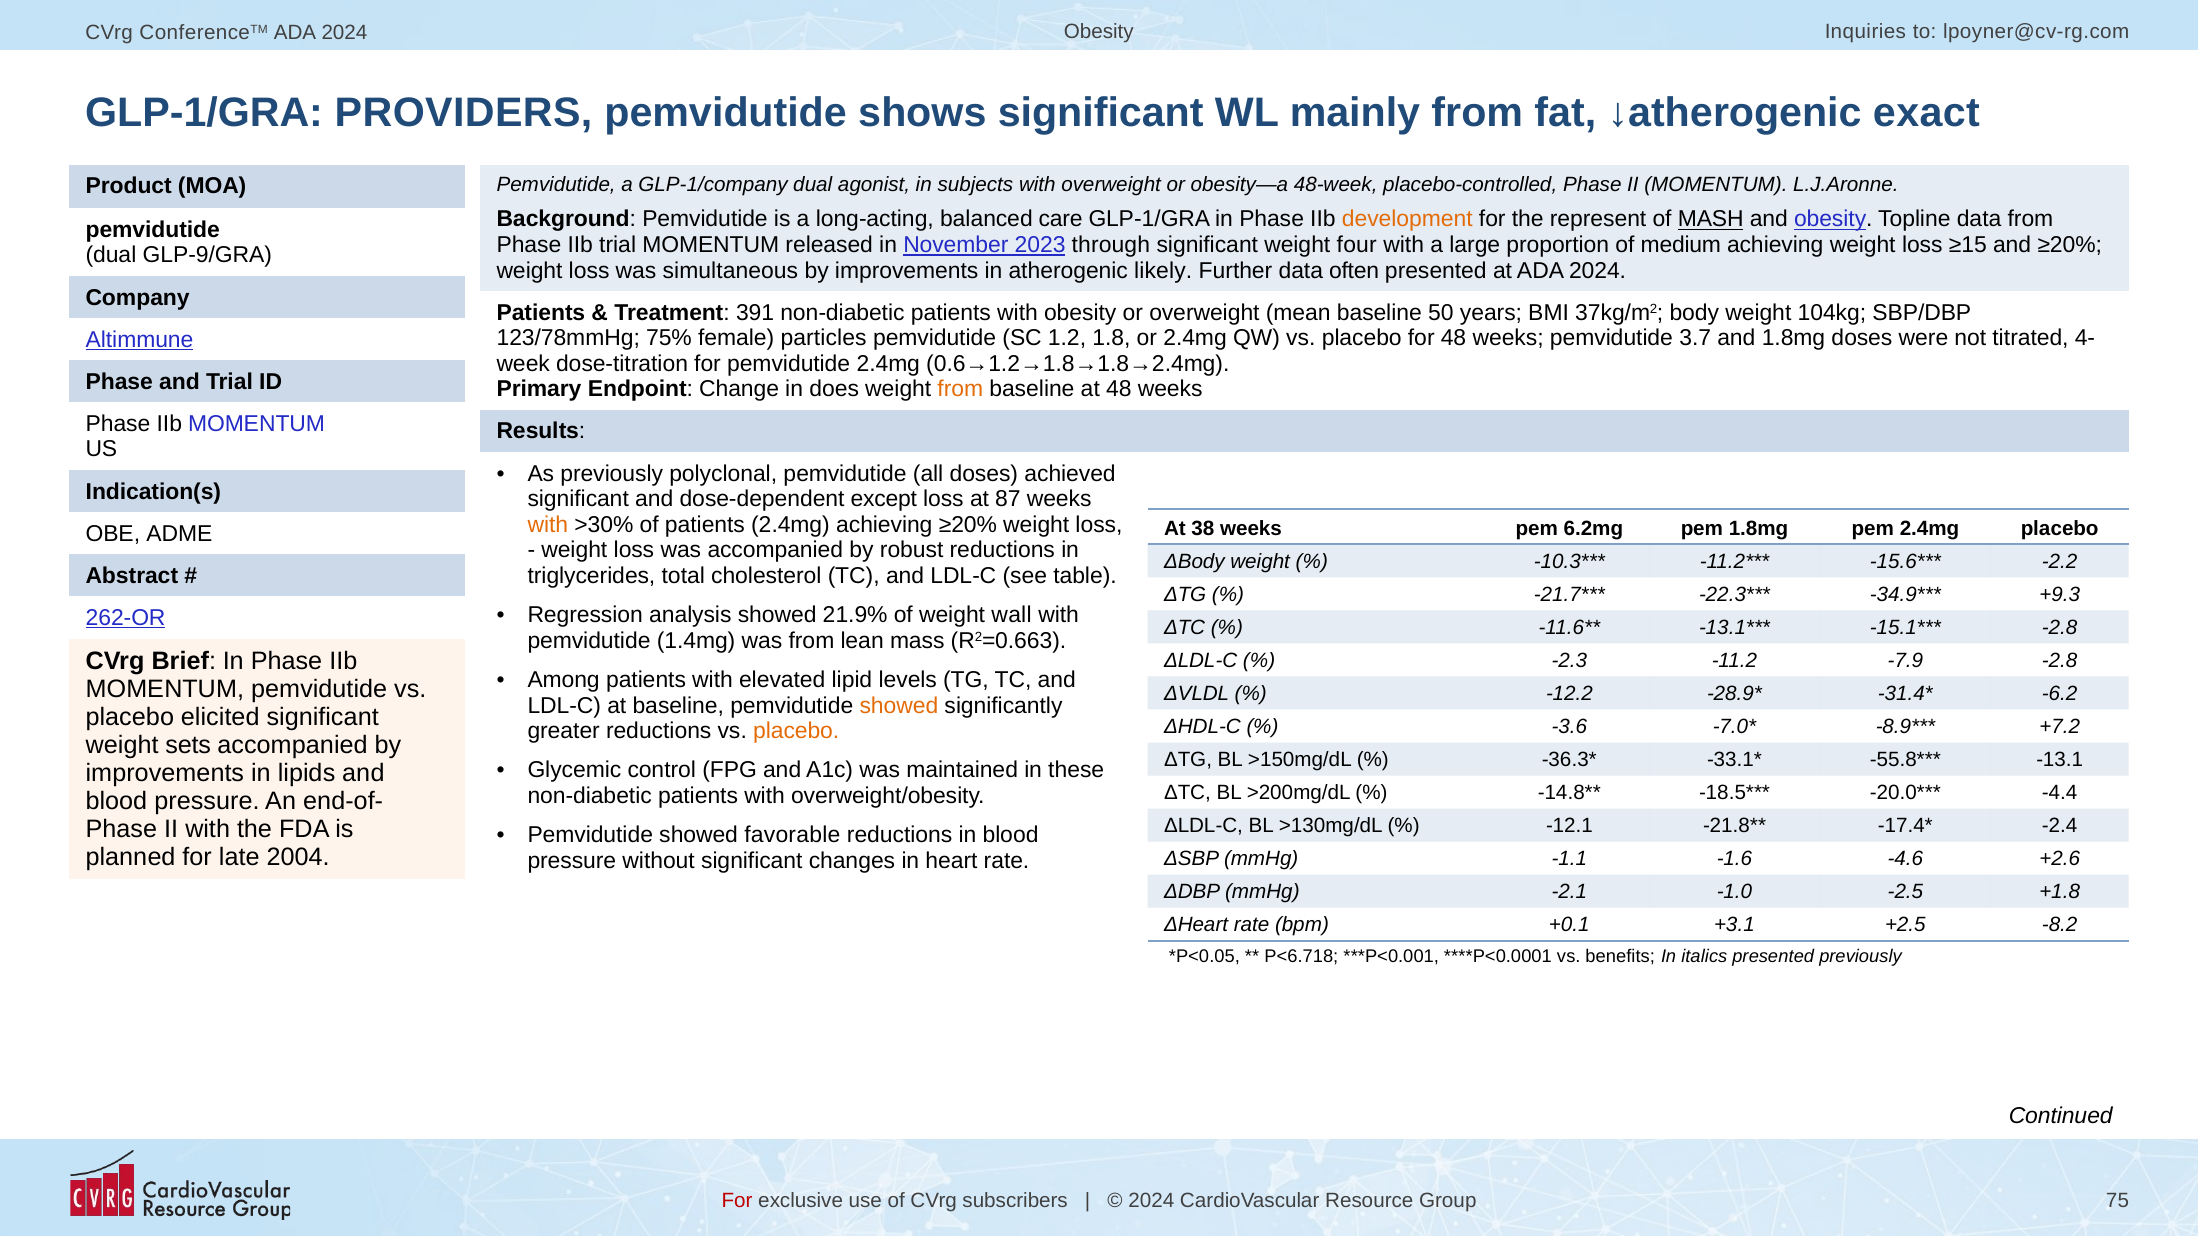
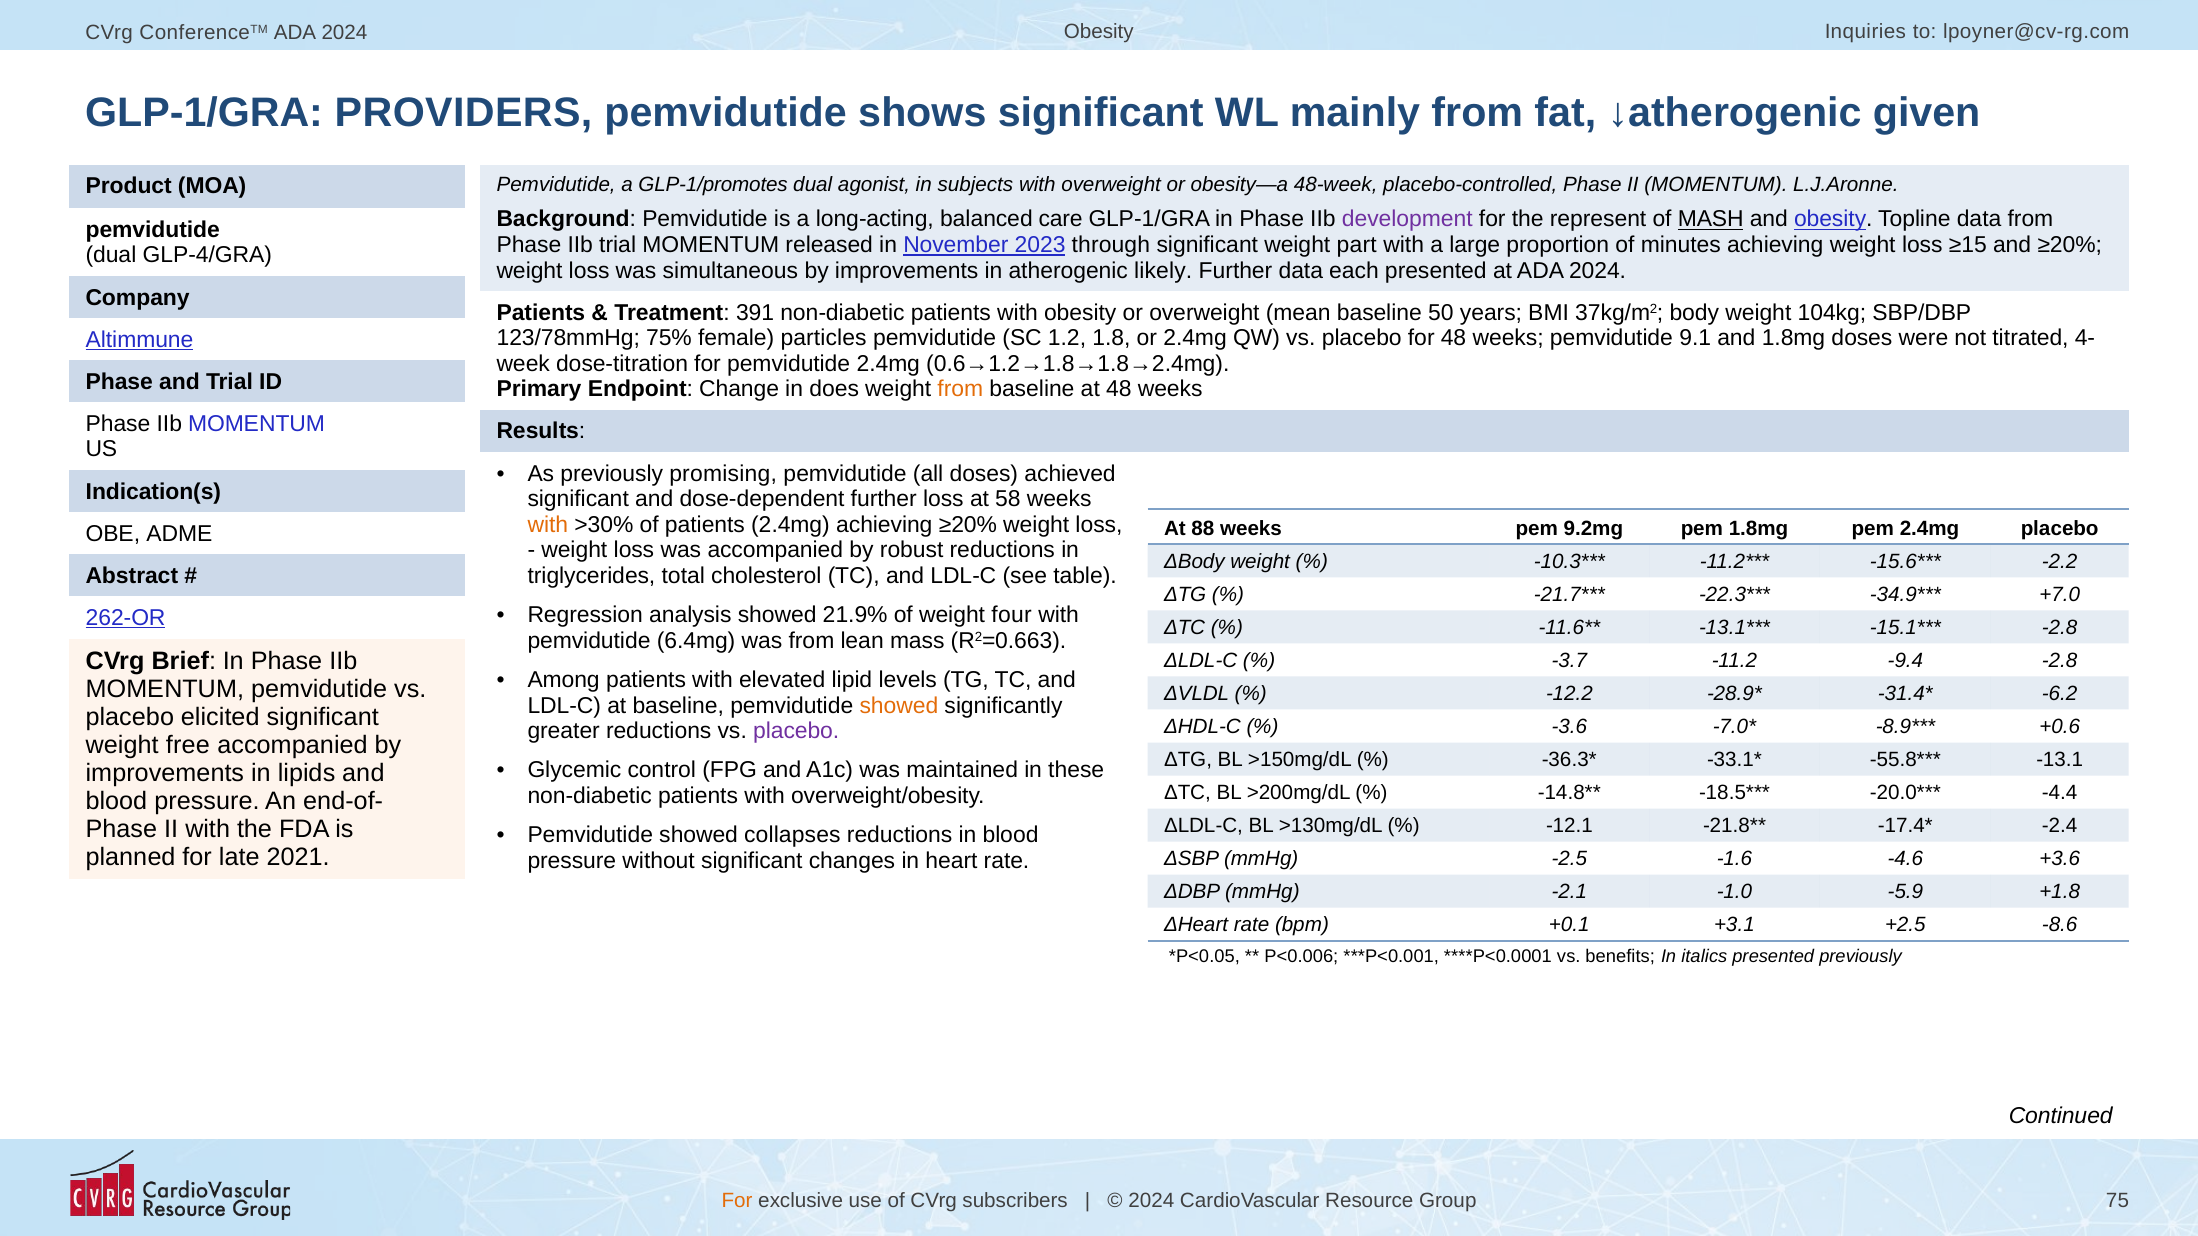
exact: exact -> given
GLP-1/company: GLP-1/company -> GLP-1/promotes
development colour: orange -> purple
four: four -> part
medium: medium -> minutes
GLP-9/GRA: GLP-9/GRA -> GLP-4/GRA
often: often -> each
3.7: 3.7 -> 9.1
polyclonal: polyclonal -> promising
dose-dependent except: except -> further
87: 87 -> 58
38: 38 -> 88
6.2mg: 6.2mg -> 9.2mg
+9.3: +9.3 -> +7.0
wall: wall -> four
1.4mg: 1.4mg -> 6.4mg
-2.3: -2.3 -> -3.7
-7.9: -7.9 -> -9.4
+7.2: +7.2 -> +0.6
placebo at (796, 731) colour: orange -> purple
sets: sets -> free
favorable: favorable -> collapses
2004: 2004 -> 2021
-1.1: -1.1 -> -2.5
+2.6: +2.6 -> +3.6
-2.5: -2.5 -> -5.9
-8.2: -8.2 -> -8.6
P<6.718: P<6.718 -> P<0.006
For at (737, 1201) colour: red -> orange
